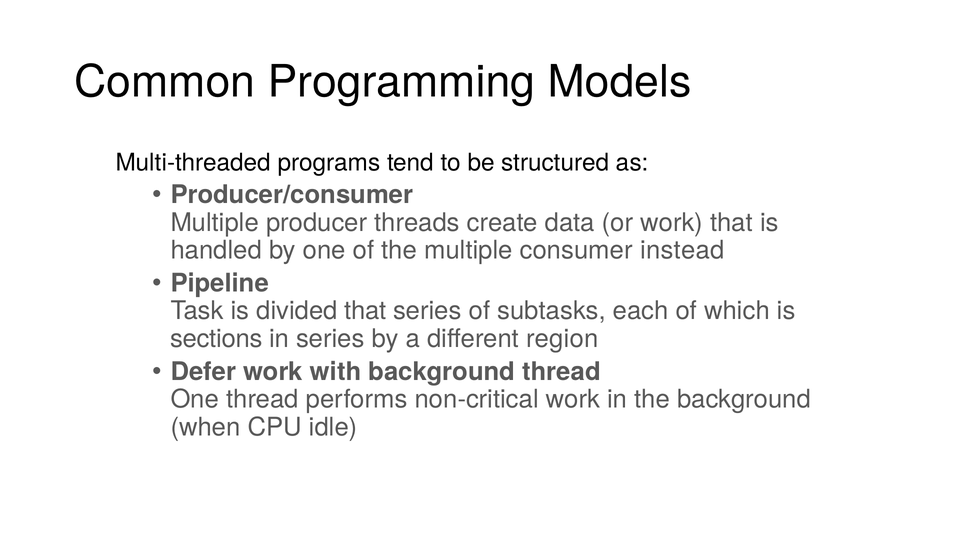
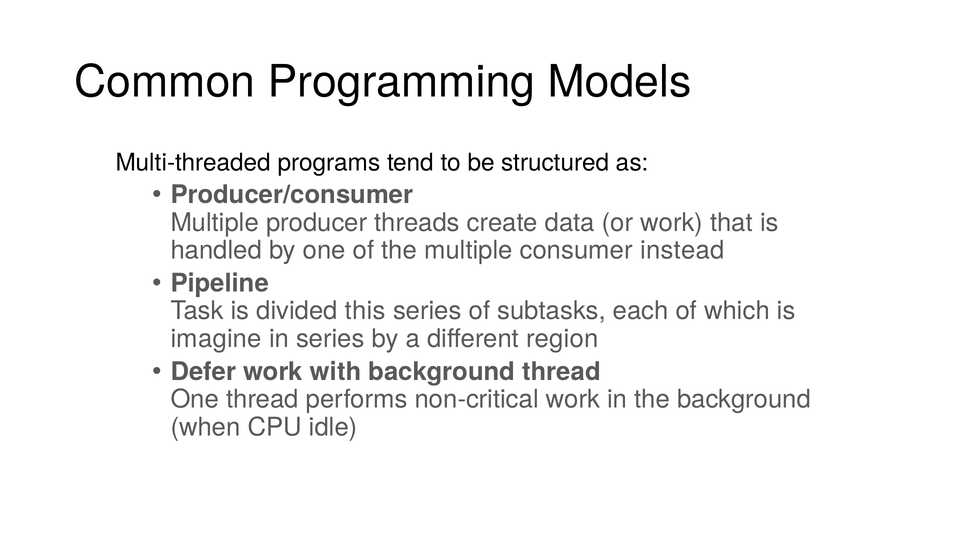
divided that: that -> this
sections: sections -> imagine
